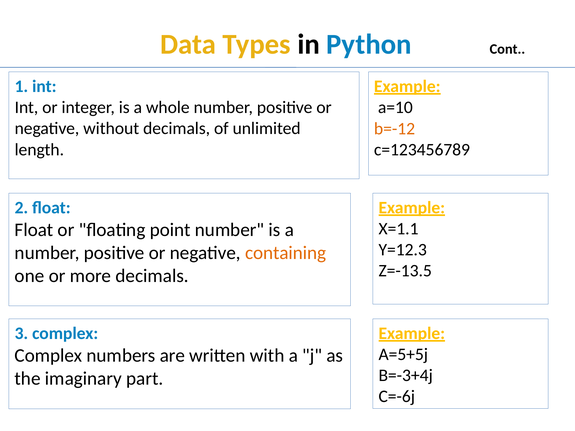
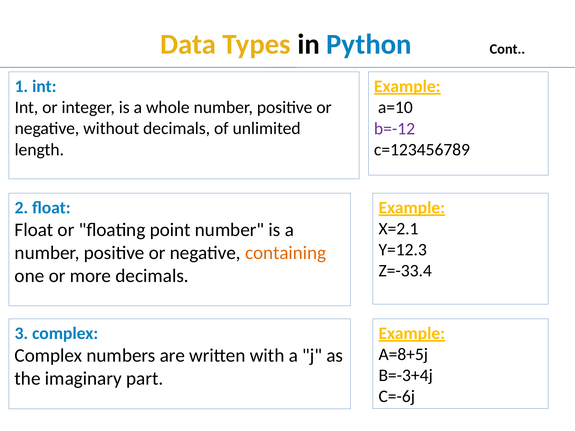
b=-12 colour: orange -> purple
X=1.1: X=1.1 -> X=2.1
Z=-13.5: Z=-13.5 -> Z=-33.4
A=5+5j: A=5+5j -> A=8+5j
